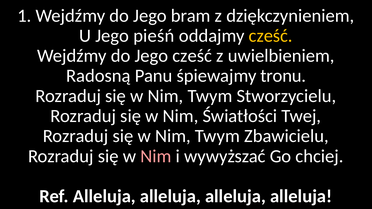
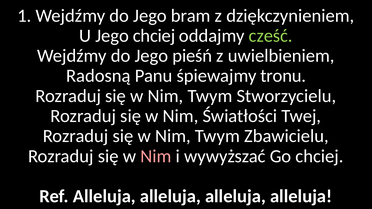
Jego pieśń: pieśń -> chciej
cześć at (271, 36) colour: yellow -> light green
Jego cześć: cześć -> pieśń
